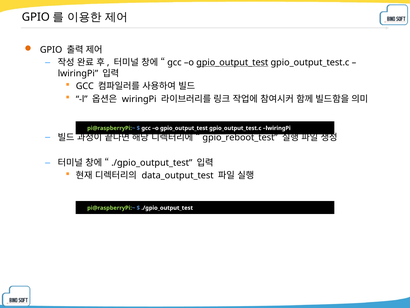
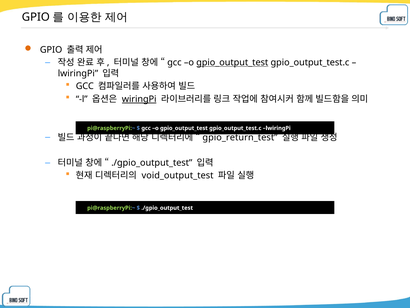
wiringPi underline: none -> present
gpio_reboot_test: gpio_reboot_test -> gpio_return_test
data_output_test: data_output_test -> void_output_test
